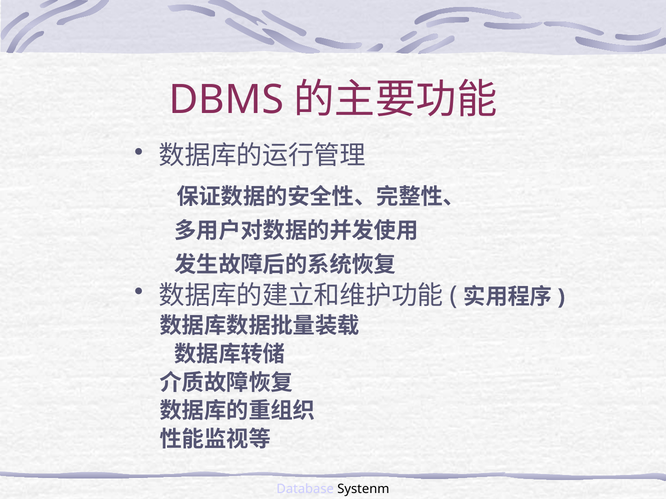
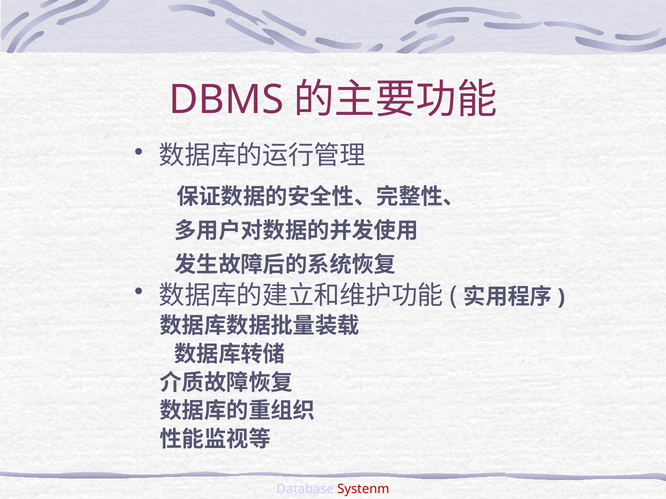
Systenm colour: black -> red
